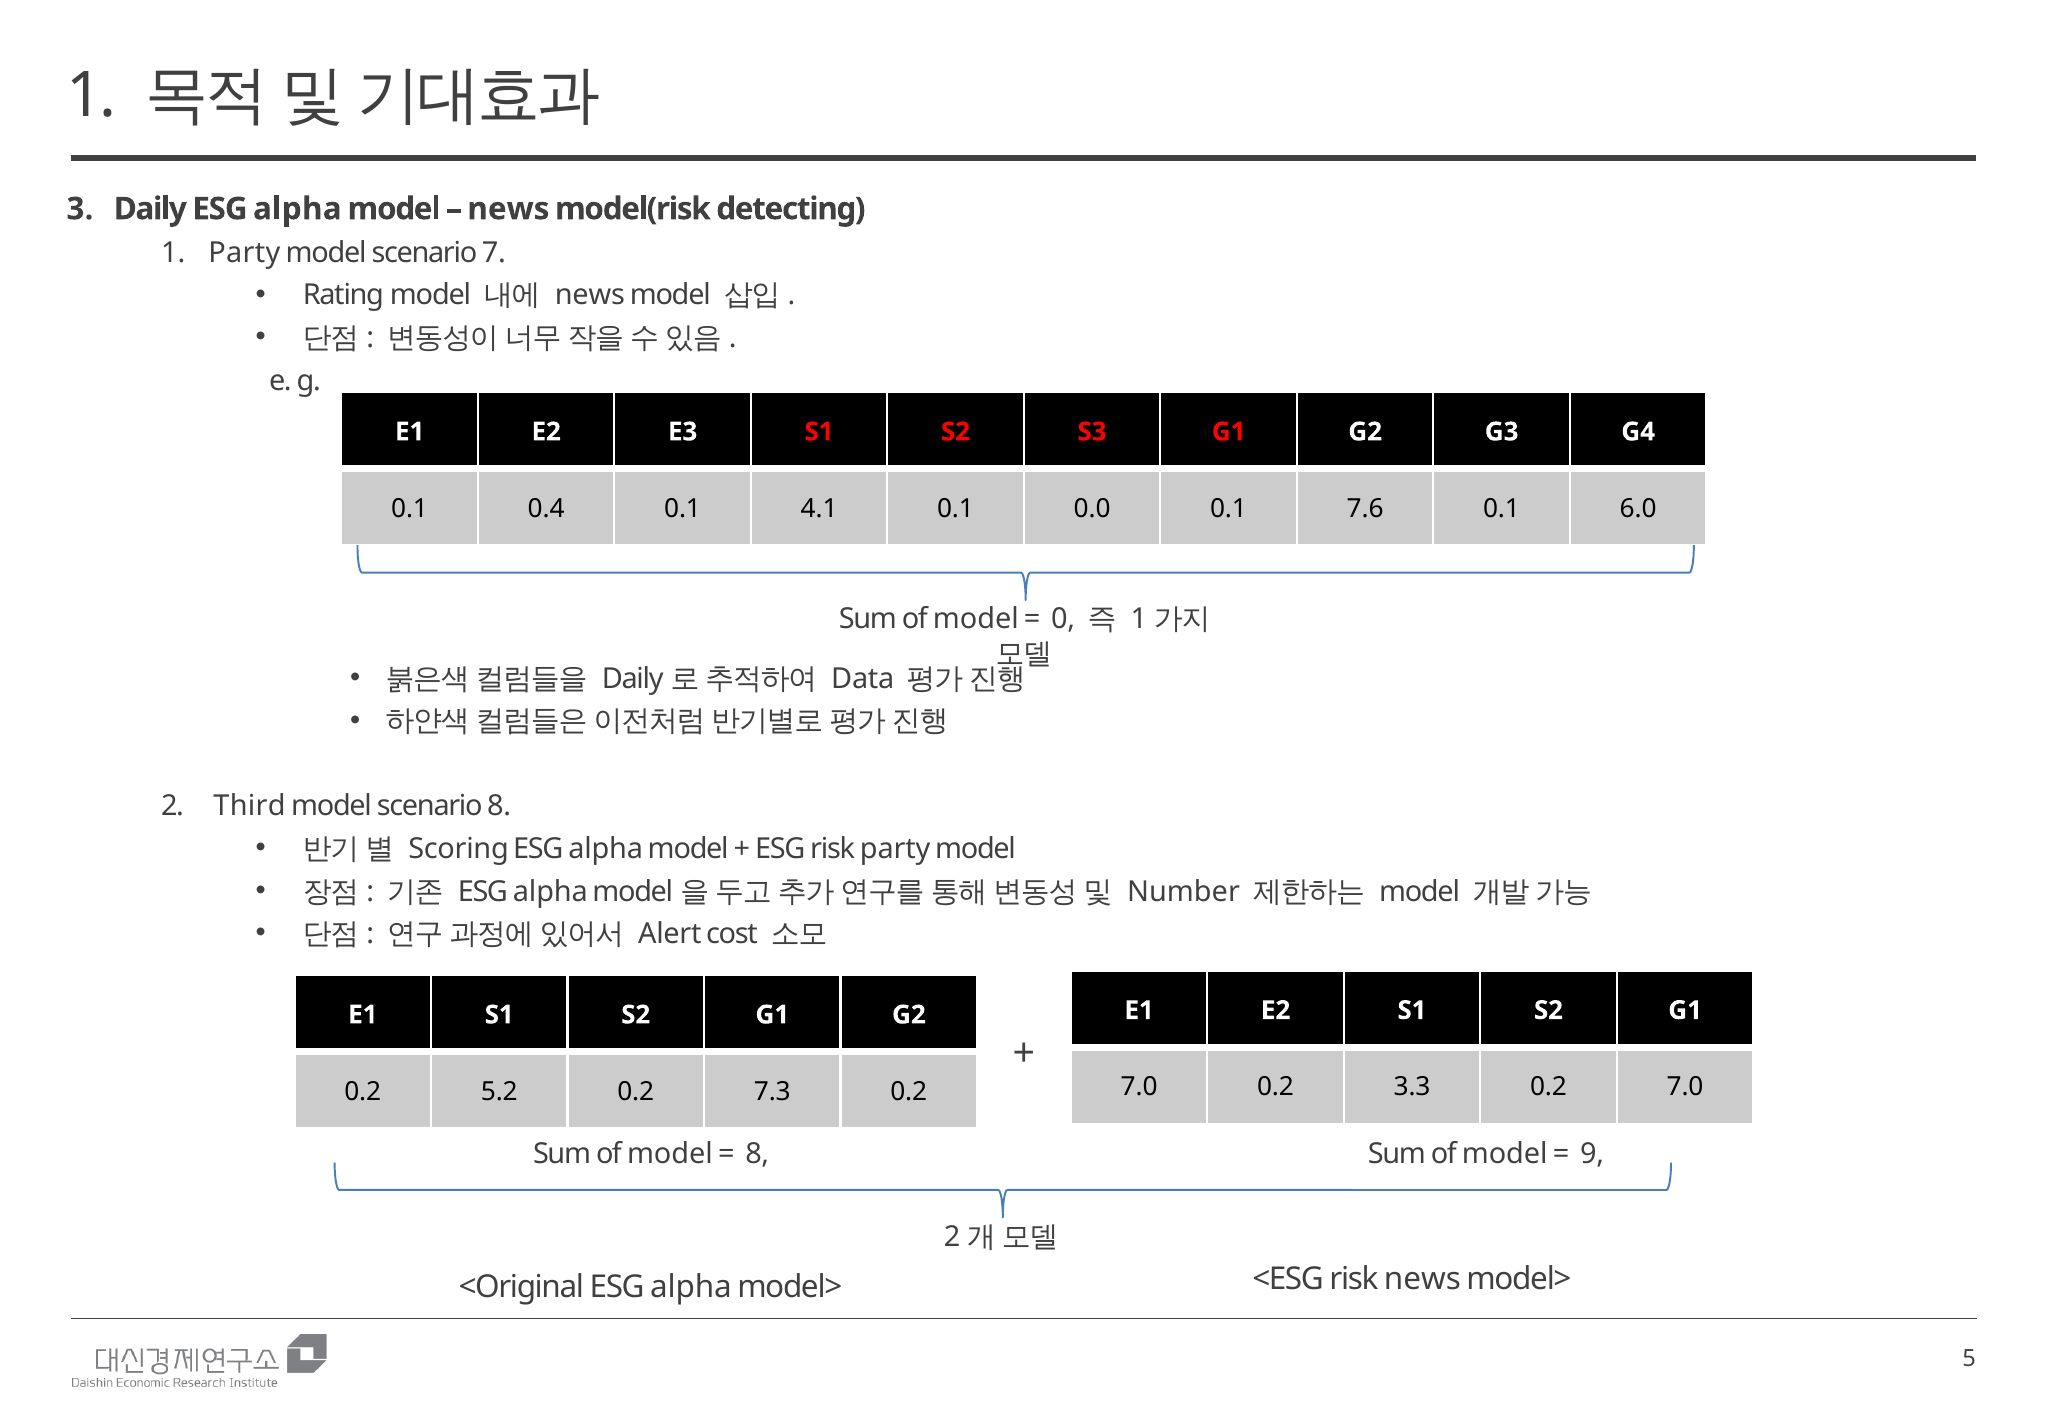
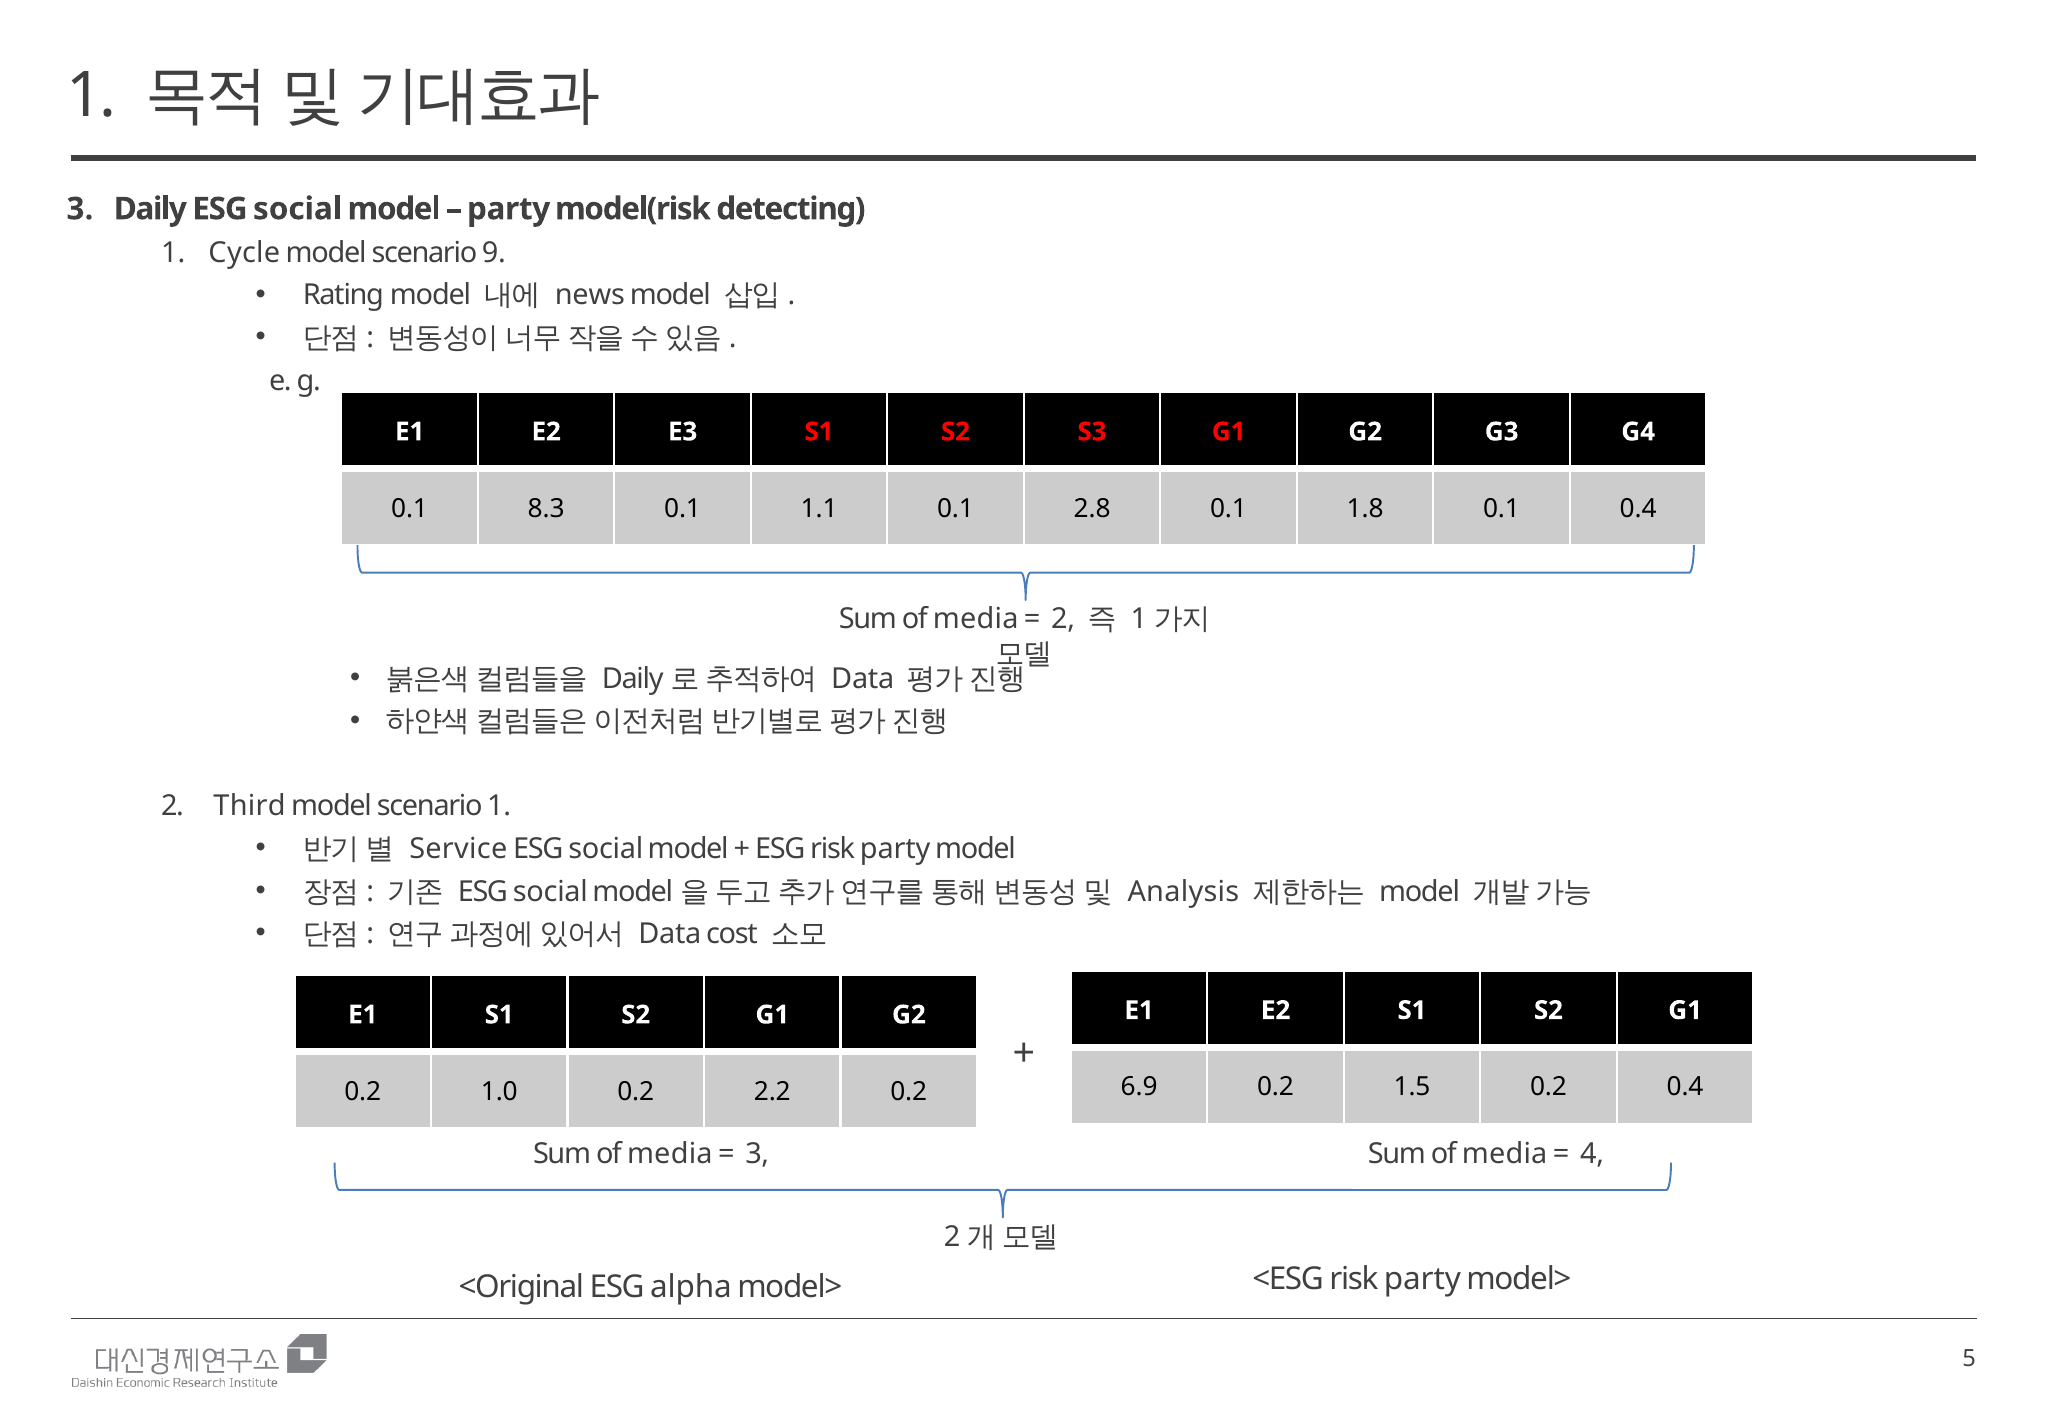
Daily ESG alpha: alpha -> social
news at (508, 209): news -> party
1 Party: Party -> Cycle
7: 7 -> 9
0.4: 0.4 -> 8.3
4.1: 4.1 -> 1.1
0.0: 0.0 -> 2.8
7.6: 7.6 -> 1.8
0.1 6.0: 6.0 -> 0.4
model at (976, 619): model -> media
0 at (1063, 619): 0 -> 2
scenario 8: 8 -> 1
Scoring: Scoring -> Service
alpha at (606, 849): alpha -> social
alpha at (550, 891): alpha -> social
Number: Number -> Analysis
Alert at (670, 934): Alert -> Data
7.0 at (1139, 1087): 7.0 -> 6.9
3.3: 3.3 -> 1.5
0.2 7.0: 7.0 -> 0.4
5.2: 5.2 -> 1.0
7.3: 7.3 -> 2.2
model at (670, 1154): model -> media
8 at (757, 1154): 8 -> 3
model at (1505, 1154): model -> media
9: 9 -> 4
<ESG risk news: news -> party
